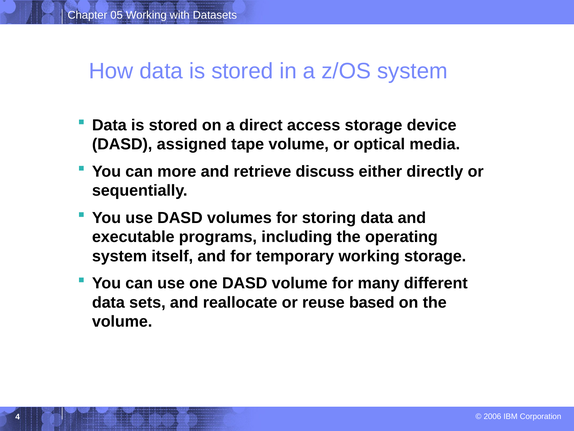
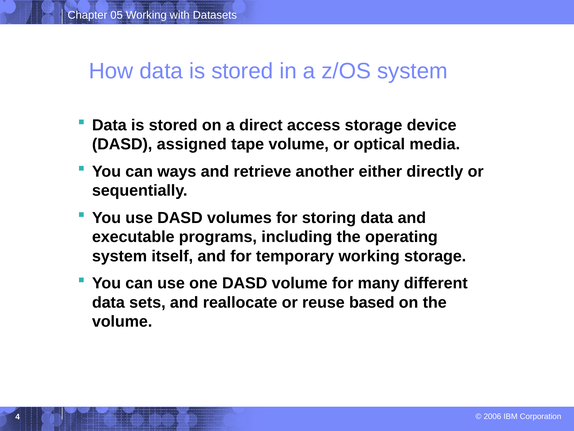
more: more -> ways
discuss: discuss -> another
